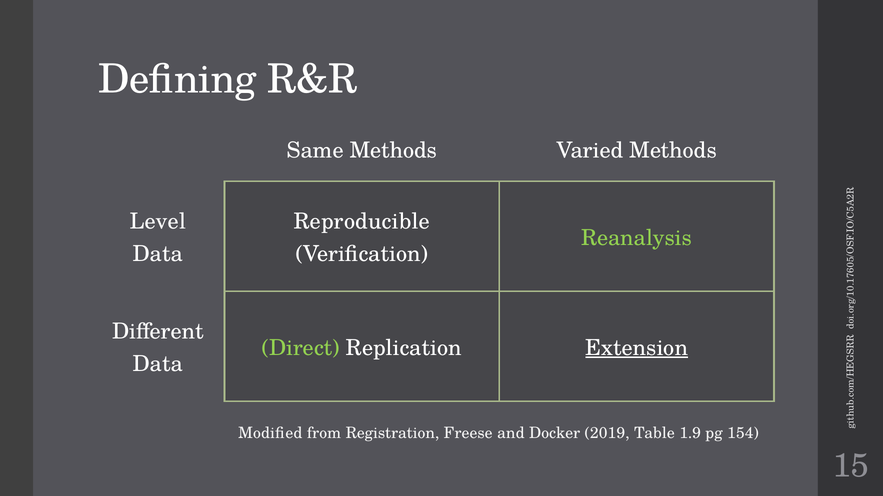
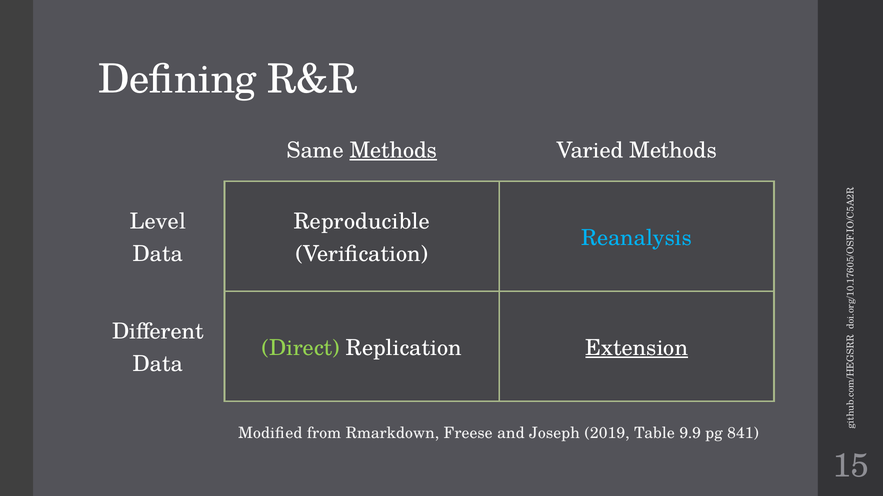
Methods at (393, 151) underline: none -> present
Reanalysis colour: light green -> light blue
Registration: Registration -> Rmarkdown
Docker: Docker -> Joseph
1.9: 1.9 -> 9.9
154: 154 -> 841
